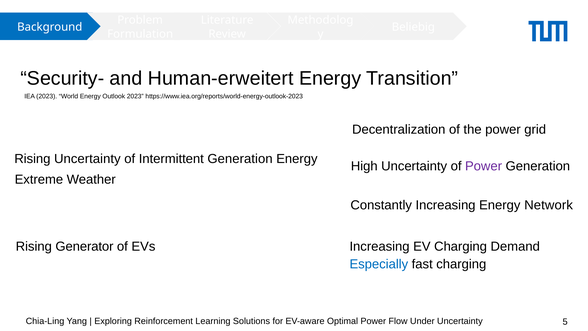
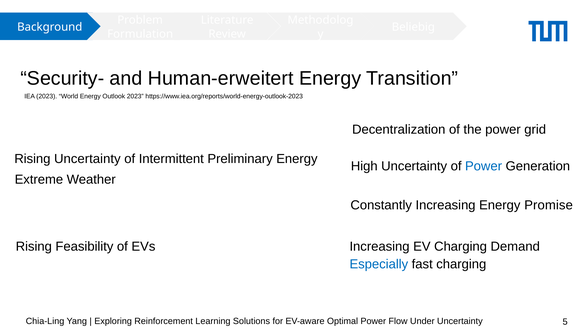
Intermittent Generation: Generation -> Preliminary
Power at (484, 166) colour: purple -> blue
Network: Network -> Promise
Generator: Generator -> Feasibility
